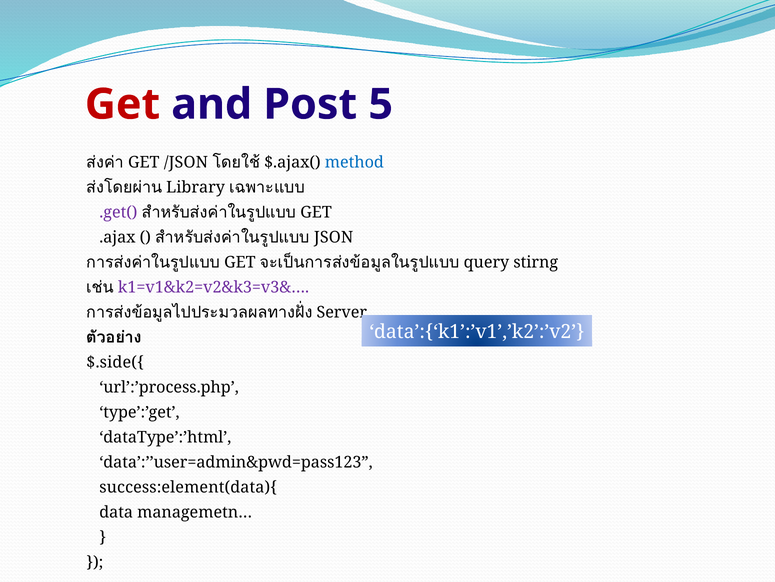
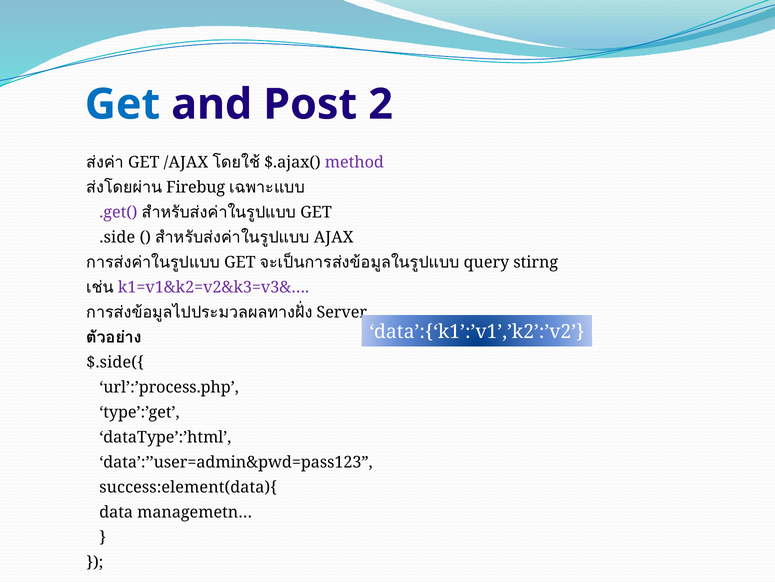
Get at (122, 104) colour: red -> blue
5: 5 -> 2
/JSON: /JSON -> /AJAX
method colour: blue -> purple
Library: Library -> Firebug
.ajax: .ajax -> .side
JSON: JSON -> AJAX
